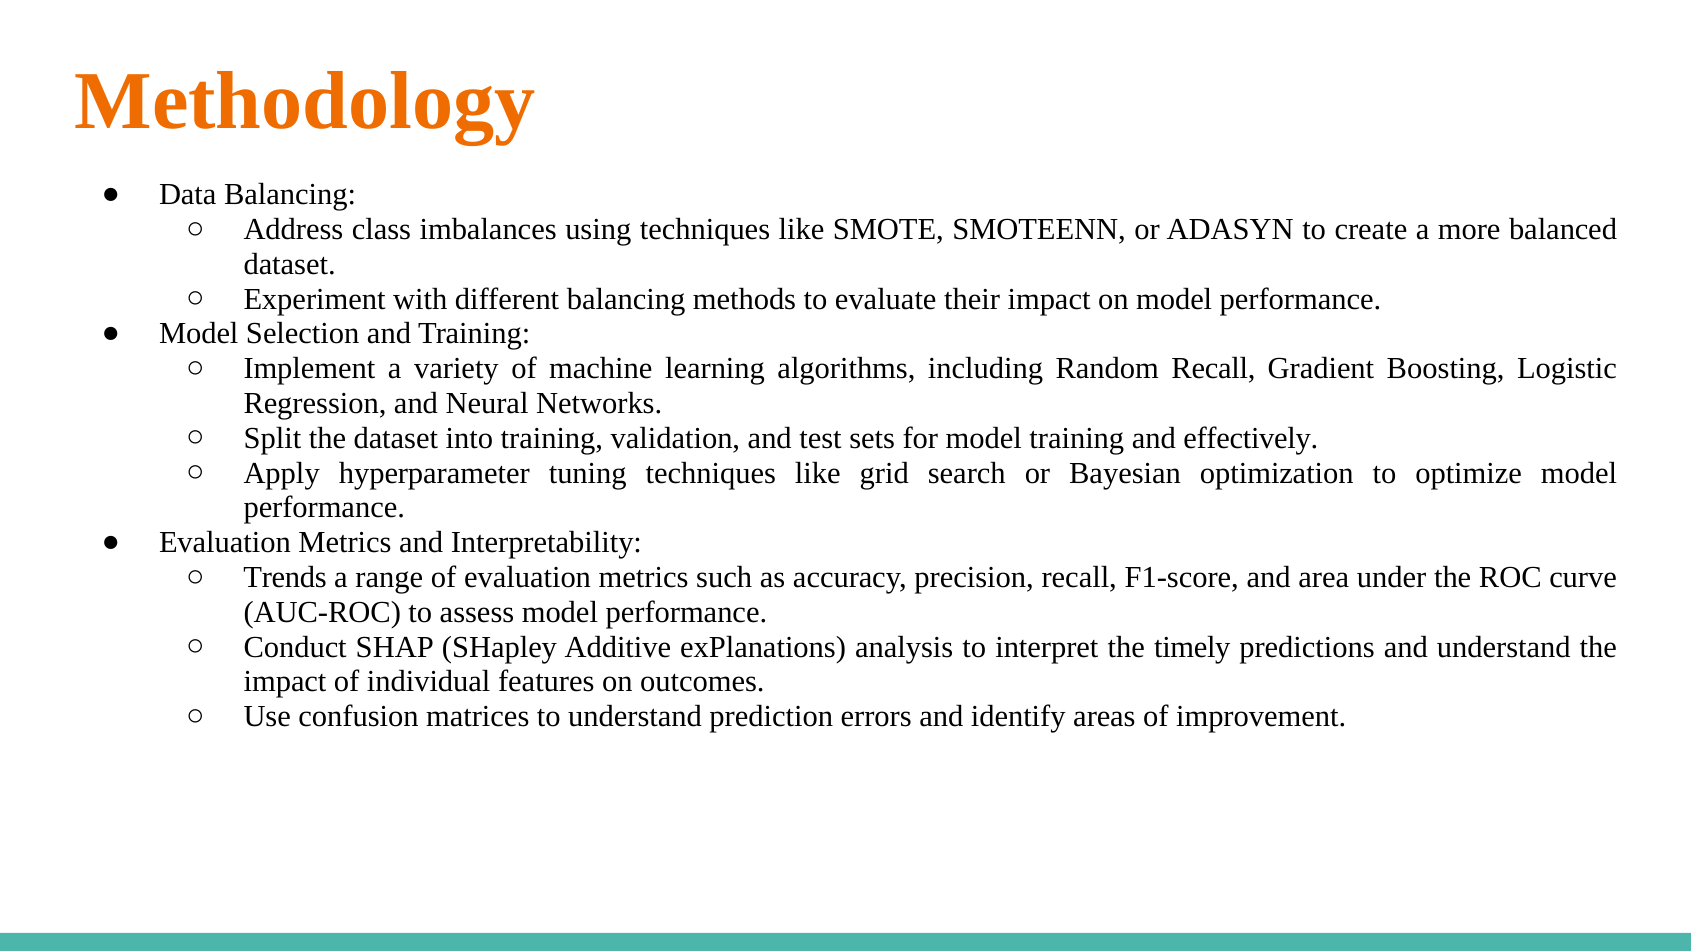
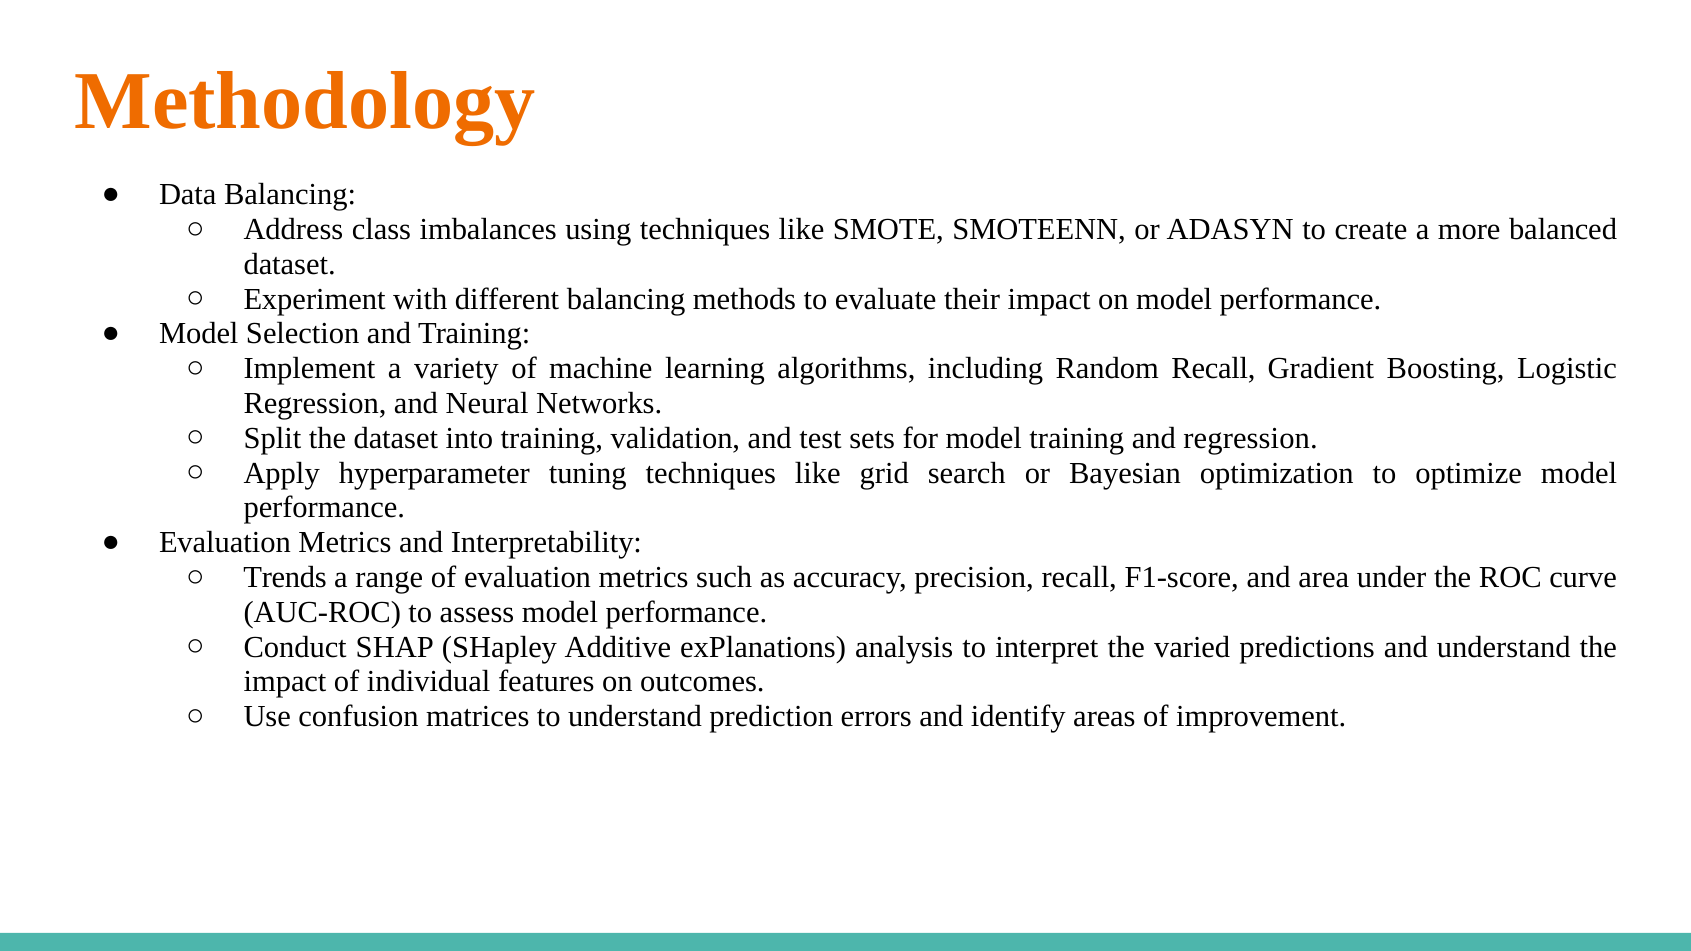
and effectively: effectively -> regression
timely: timely -> varied
